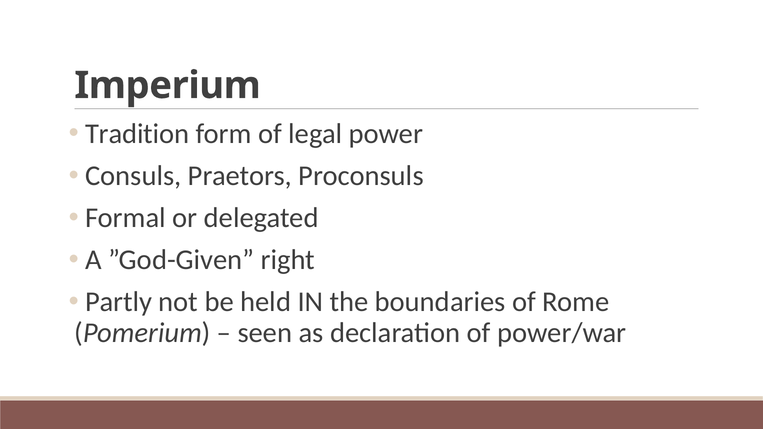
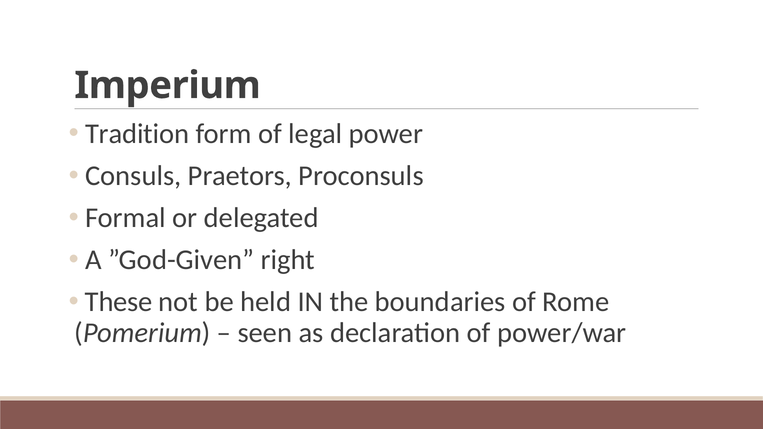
Partly: Partly -> These
